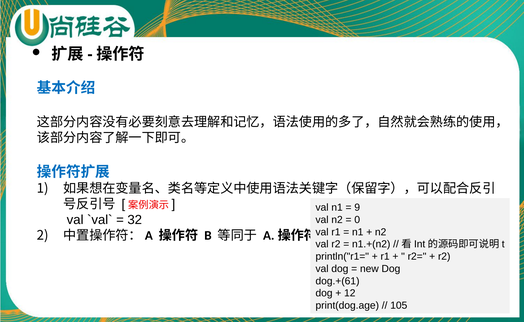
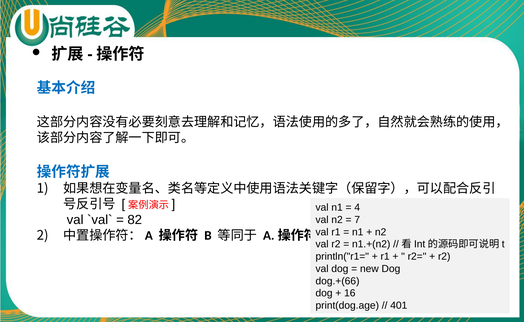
9: 9 -> 4
32: 32 -> 82
0: 0 -> 7
dog.+(61: dog.+(61 -> dog.+(66
12: 12 -> 16
105: 105 -> 401
